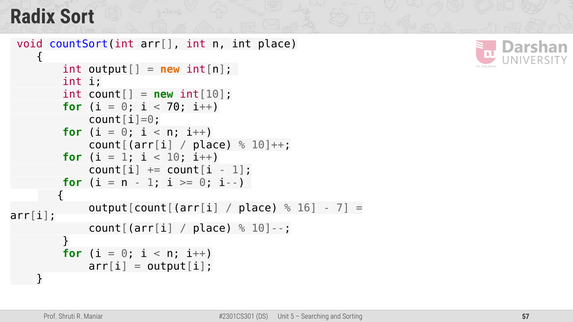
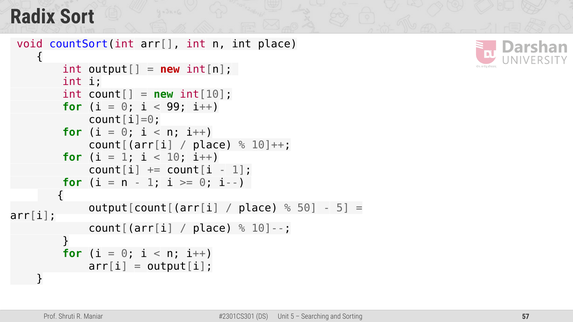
new at (170, 69) colour: orange -> red
70: 70 -> 99
16: 16 -> 50
7 at (343, 208): 7 -> 5
